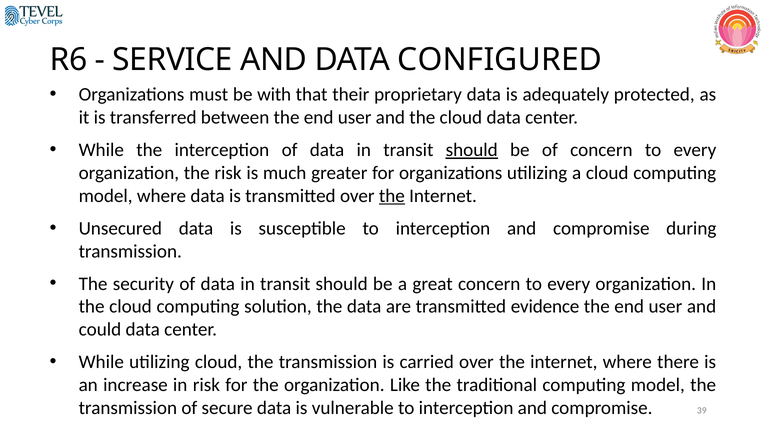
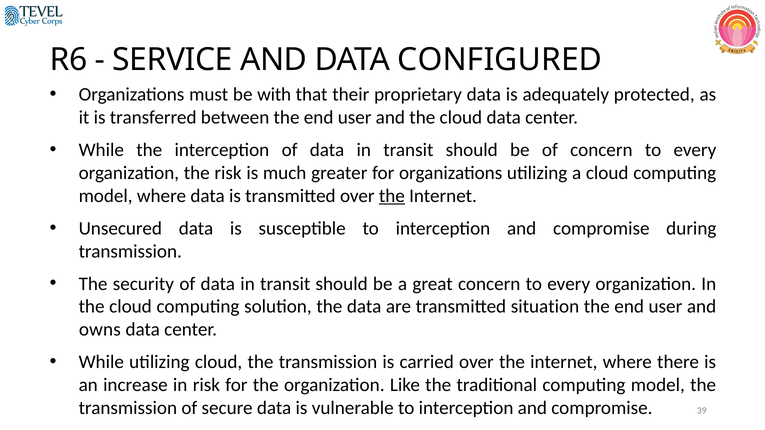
should at (472, 150) underline: present -> none
evidence: evidence -> situation
could: could -> owns
